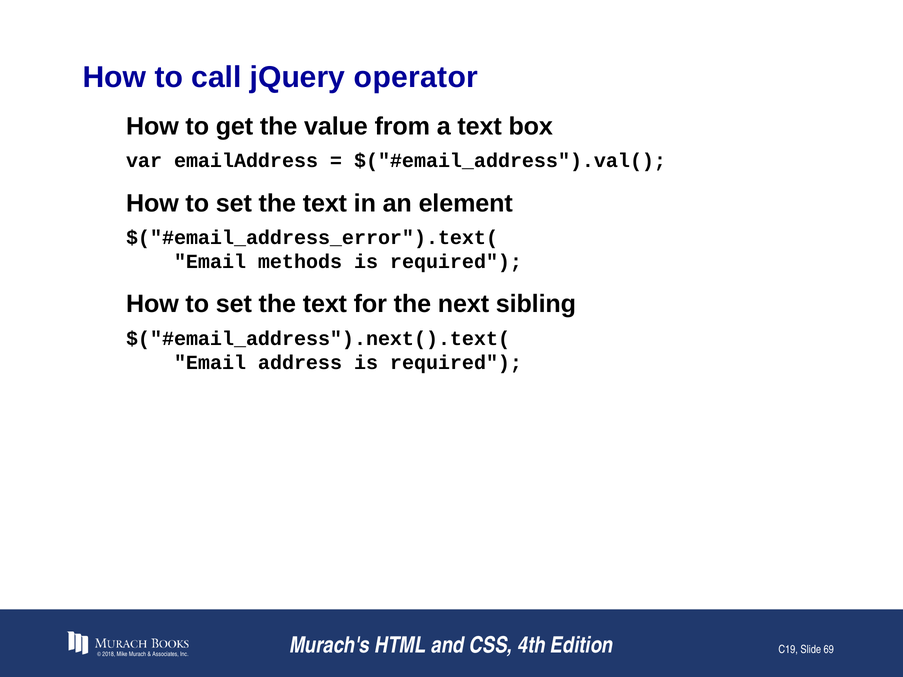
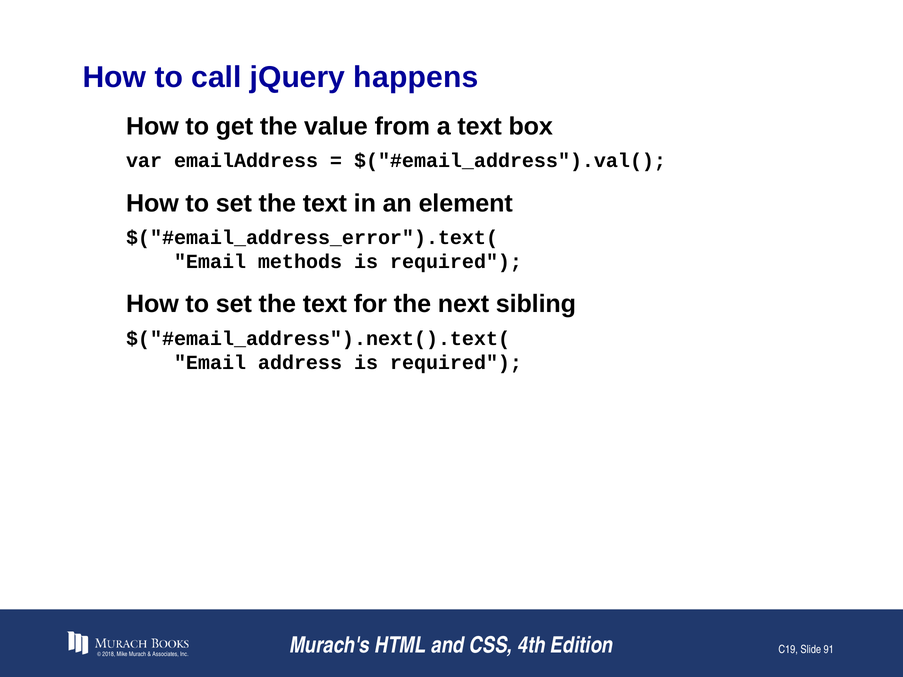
operator: operator -> happens
69: 69 -> 91
